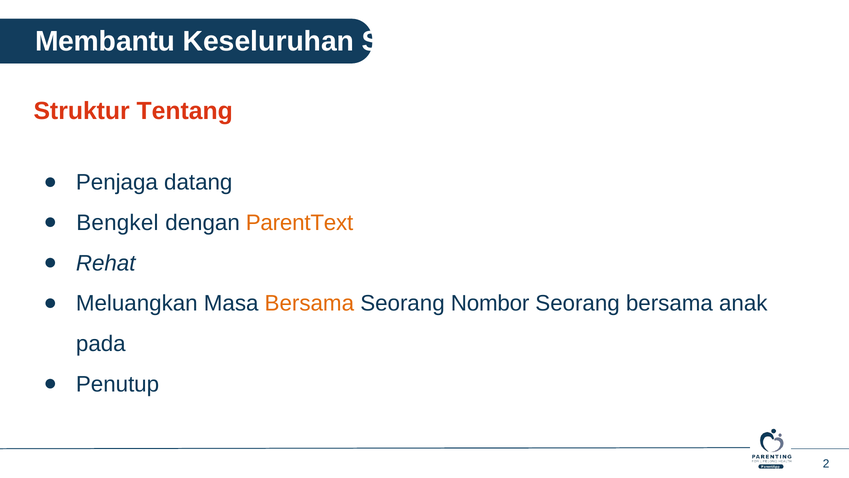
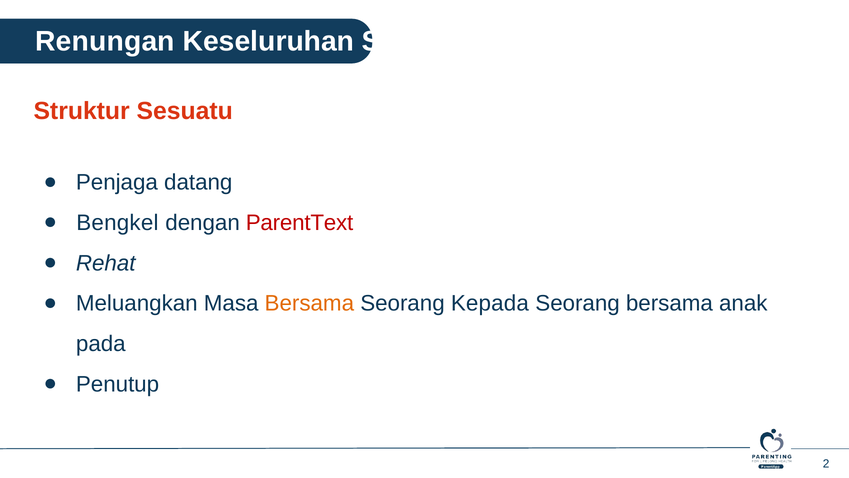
Membantu: Membantu -> Renungan
Tentang: Tentang -> Sesuatu
ParentText colour: orange -> red
Nombor: Nombor -> Kepada
